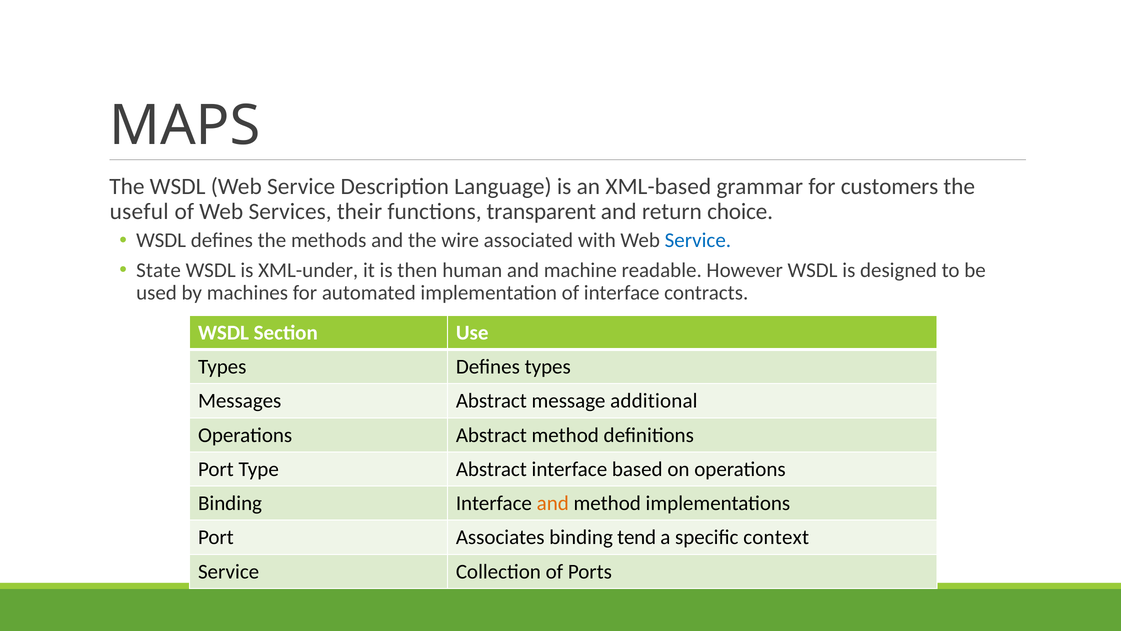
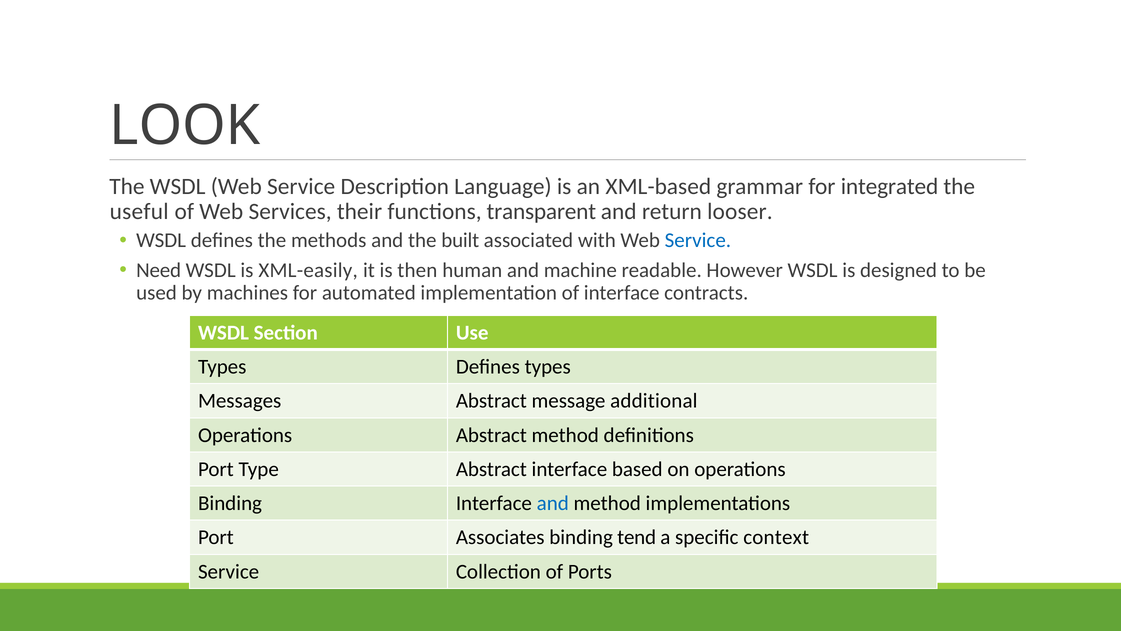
MAPS: MAPS -> LOOK
customers: customers -> integrated
choice: choice -> looser
wire: wire -> built
State: State -> Need
XML-under: XML-under -> XML-easily
and at (553, 503) colour: orange -> blue
